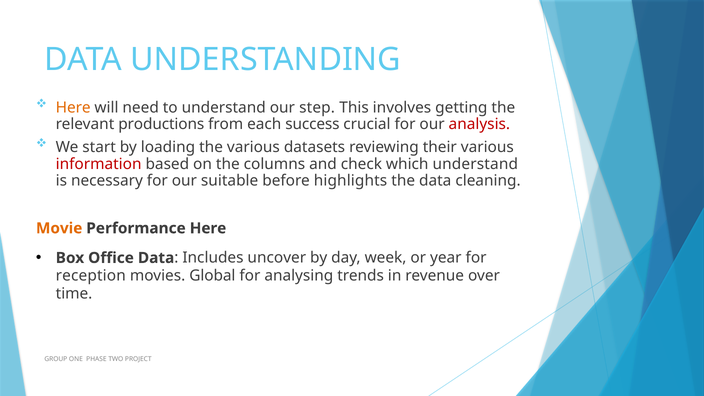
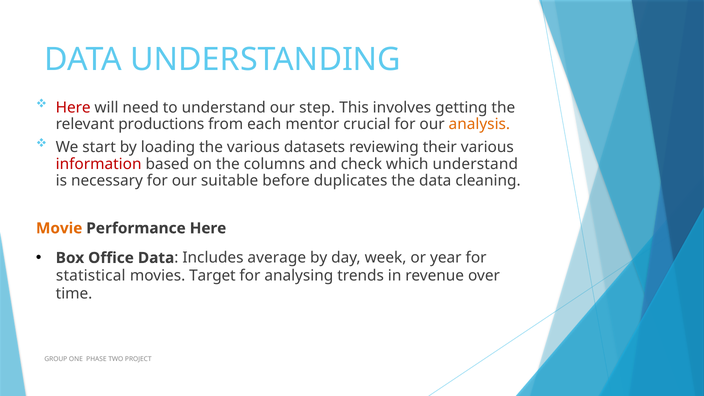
Here at (73, 108) colour: orange -> red
success: success -> mentor
analysis colour: red -> orange
highlights: highlights -> duplicates
uncover: uncover -> average
reception: reception -> statistical
Global: Global -> Target
